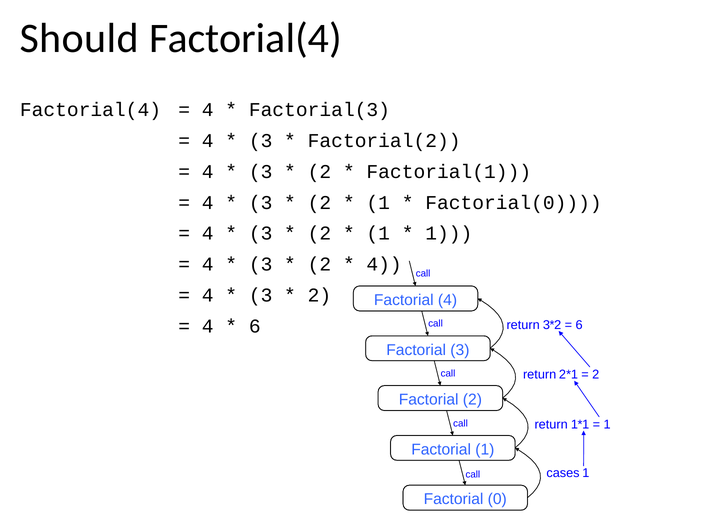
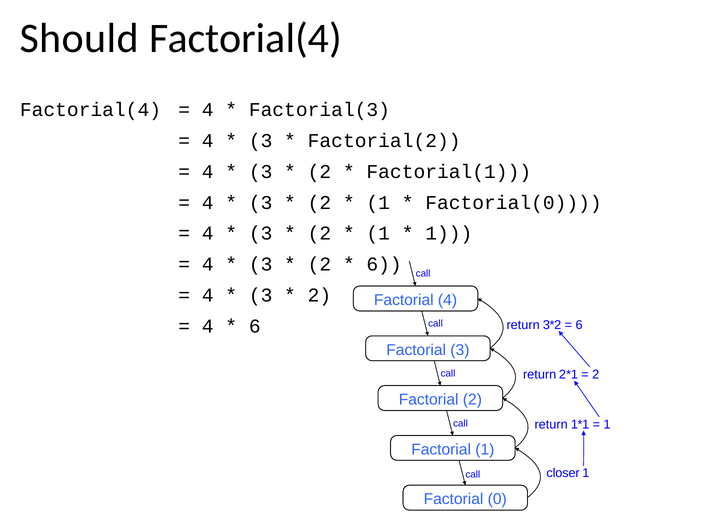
4 at (384, 264): 4 -> 6
cases: cases -> closer
